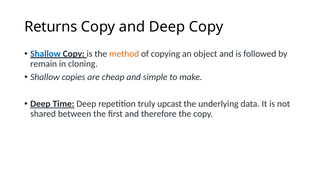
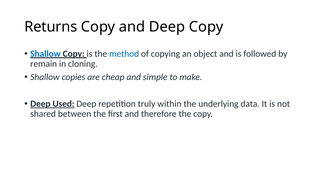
method colour: orange -> blue
Time: Time -> Used
upcast: upcast -> within
